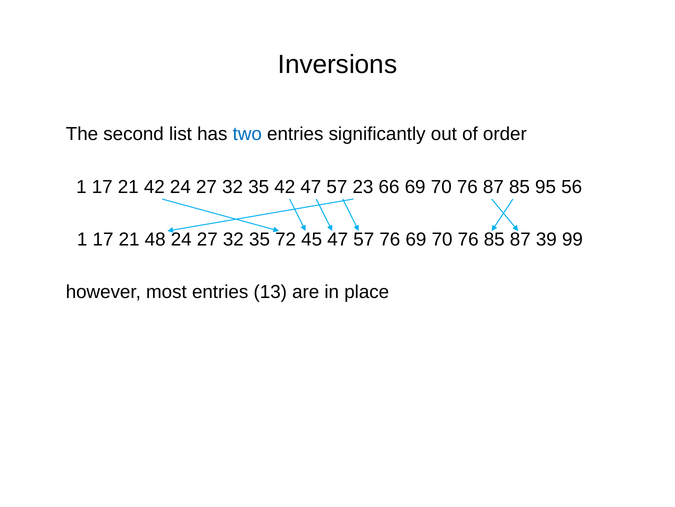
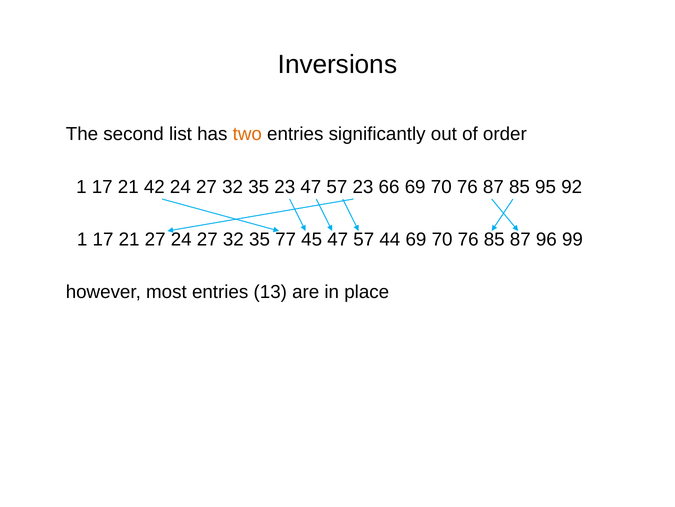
two colour: blue -> orange
35 42: 42 -> 23
56: 56 -> 92
21 48: 48 -> 27
72: 72 -> 77
57 76: 76 -> 44
39: 39 -> 96
